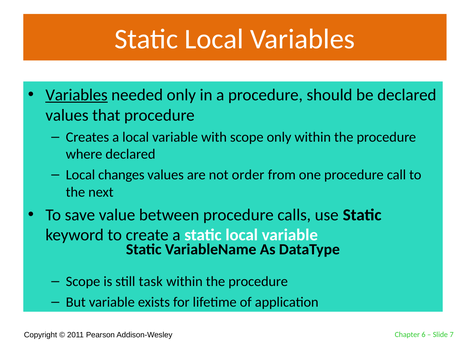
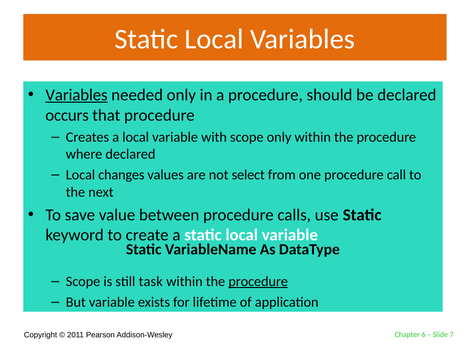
values at (67, 115): values -> occurs
order: order -> select
procedure at (258, 282) underline: none -> present
